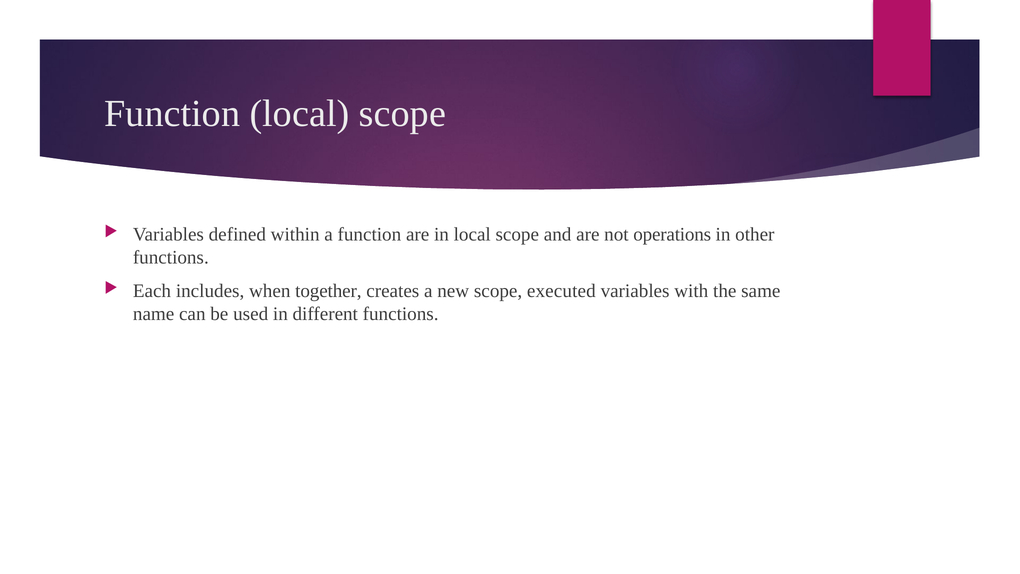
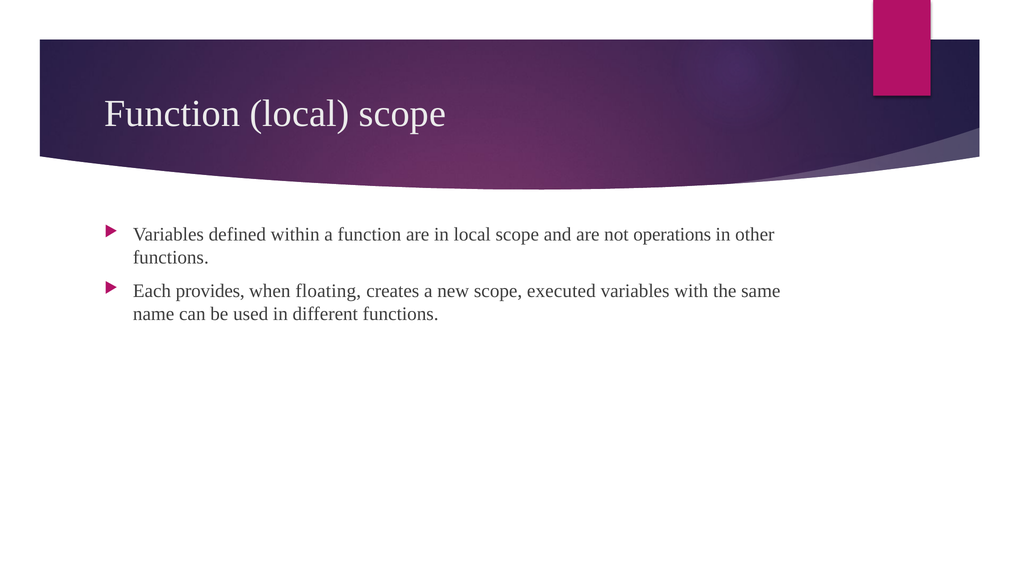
includes: includes -> provides
together: together -> floating
